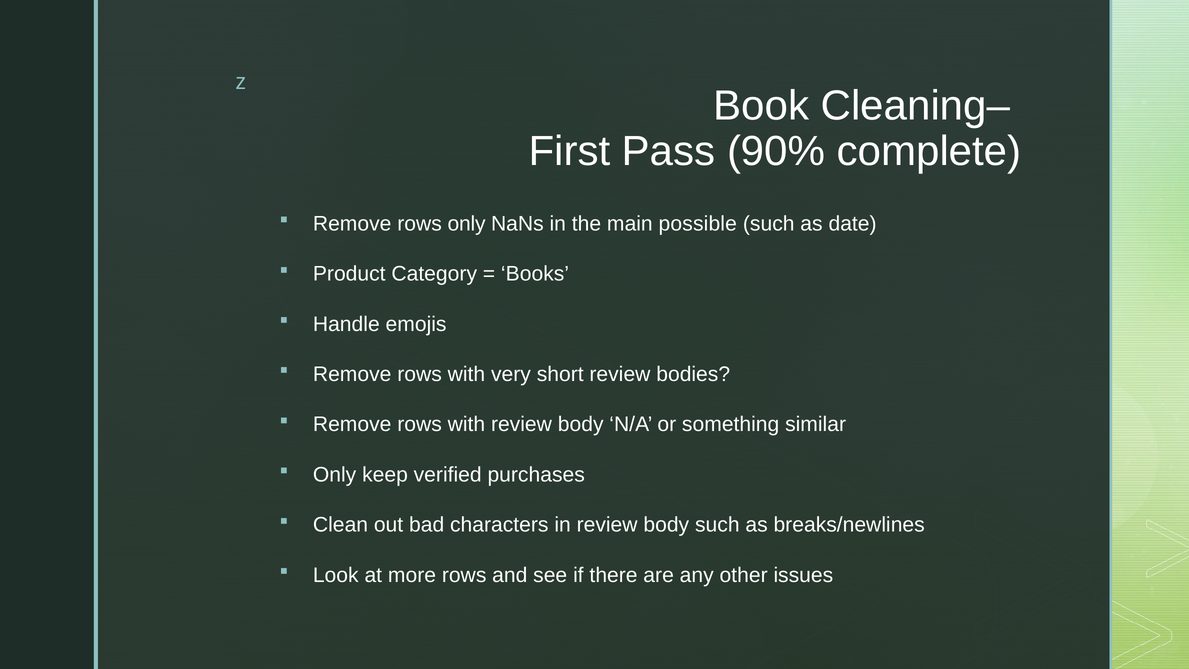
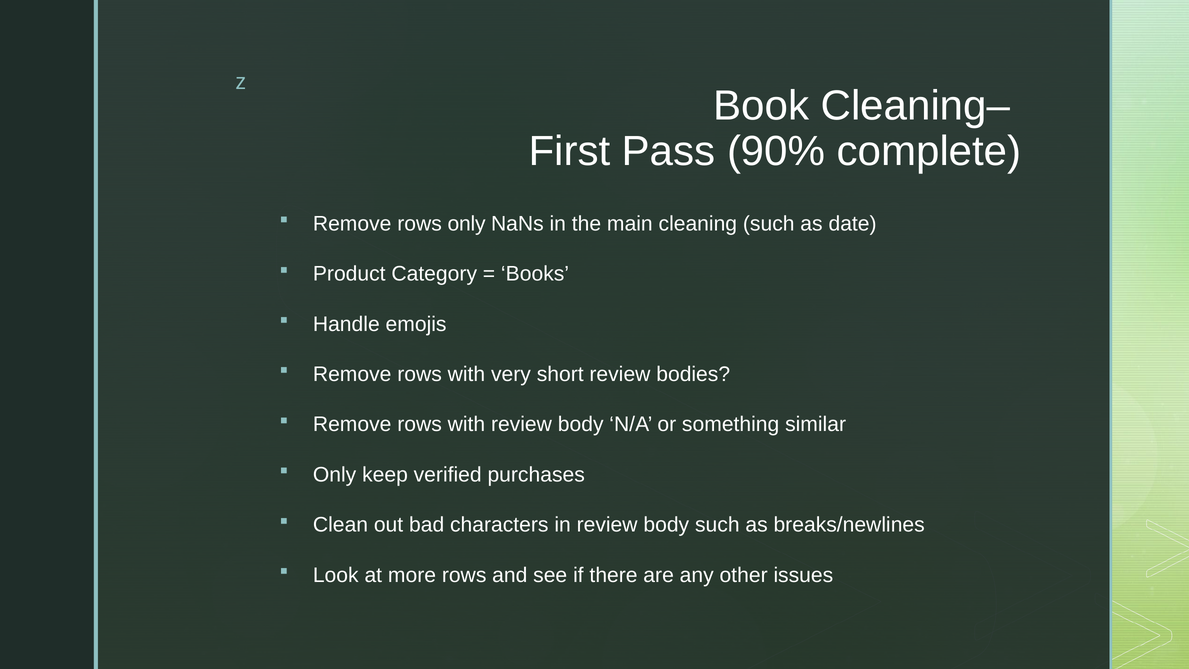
possible: possible -> cleaning
